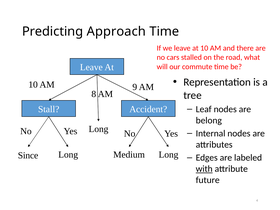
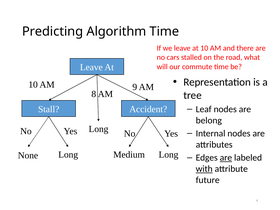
Approach: Approach -> Algorithm
Since: Since -> None
are at (226, 158) underline: none -> present
